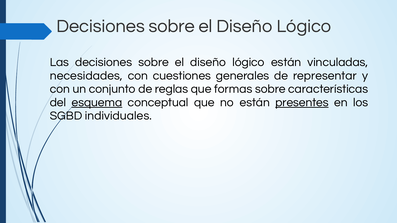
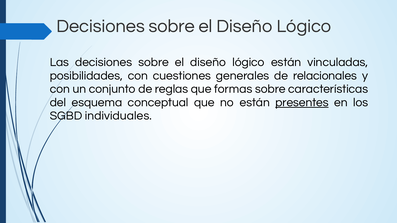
necesidades: necesidades -> posibilidades
representar: representar -> relacionales
esquema underline: present -> none
